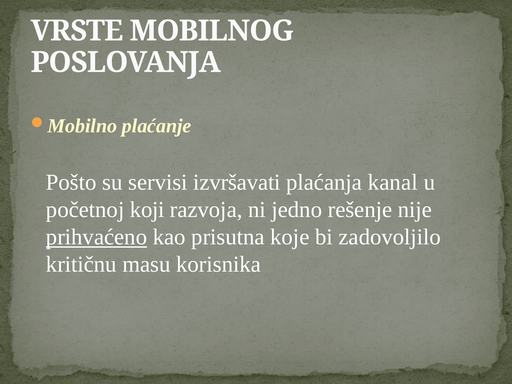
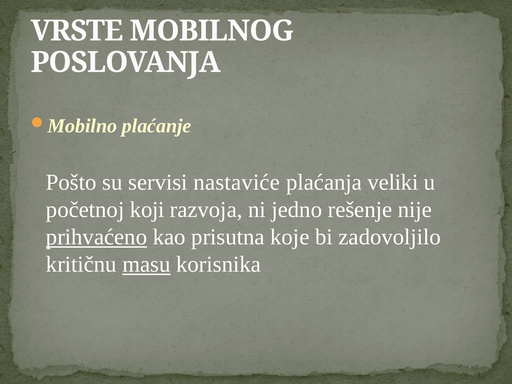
izvršavati: izvršavati -> nastaviće
kanal: kanal -> veliki
masu underline: none -> present
